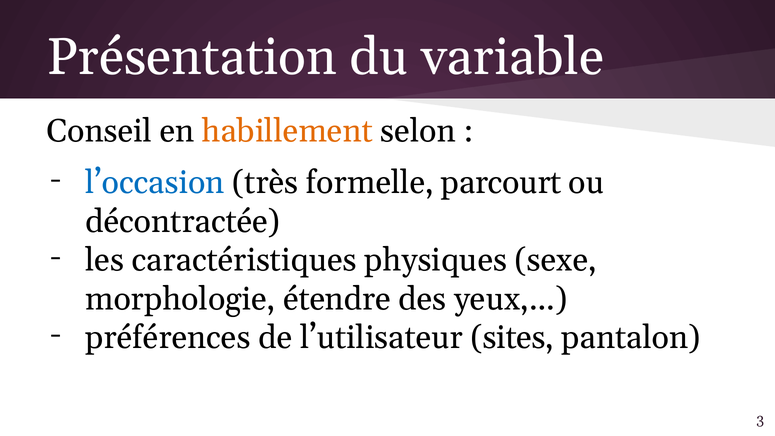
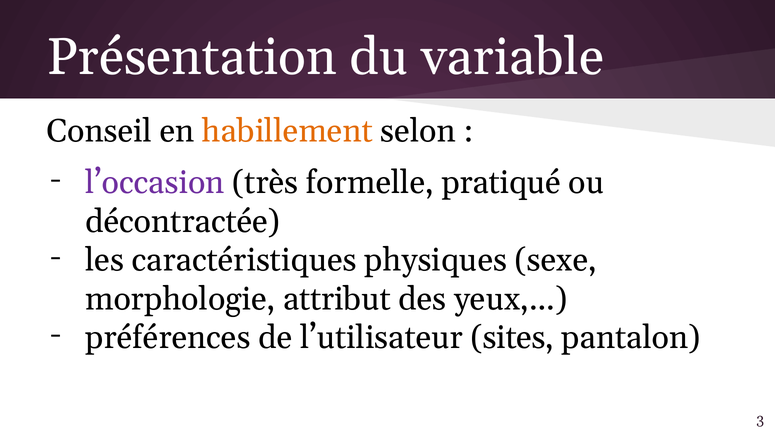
l’occasion colour: blue -> purple
parcourt: parcourt -> pratiqué
étendre: étendre -> attribut
